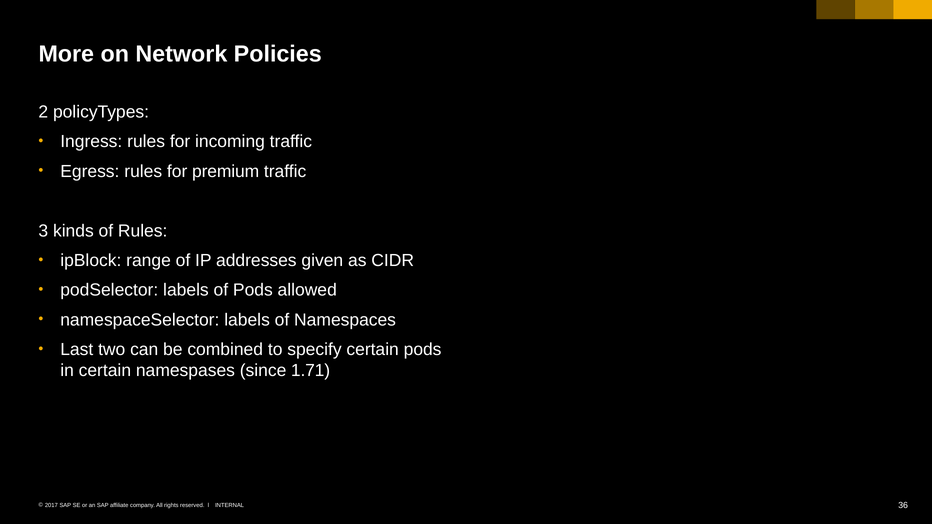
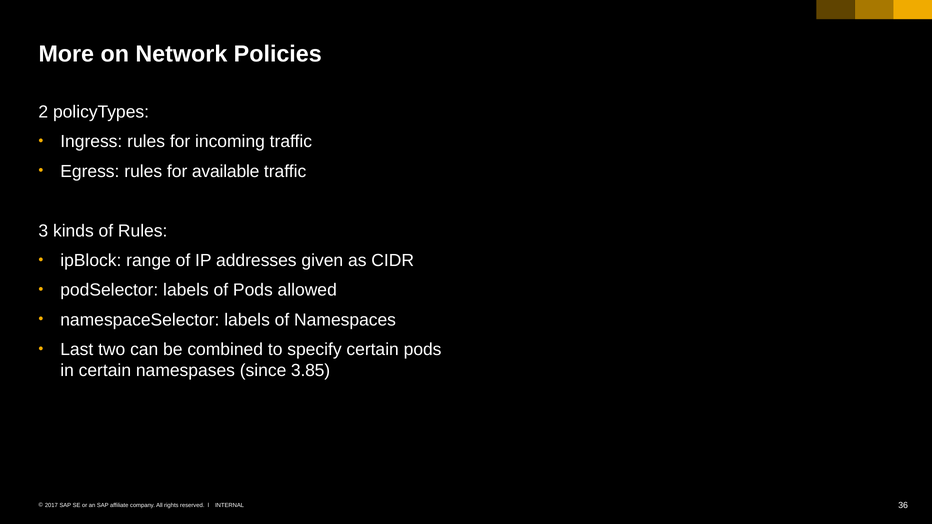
premium: premium -> available
1.71: 1.71 -> 3.85
